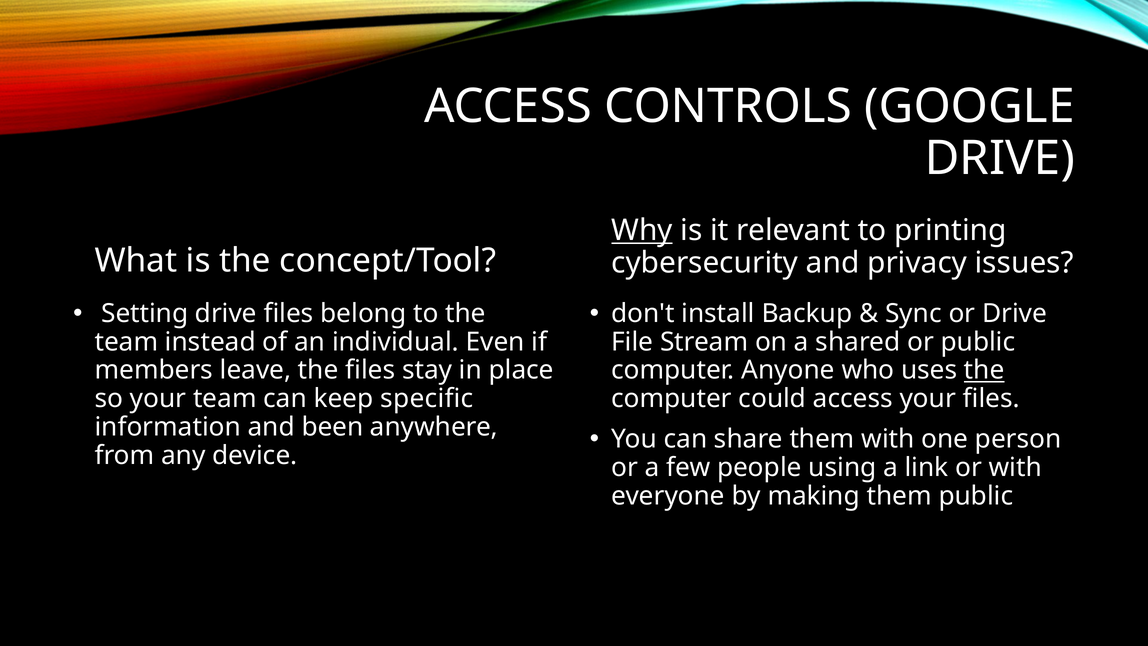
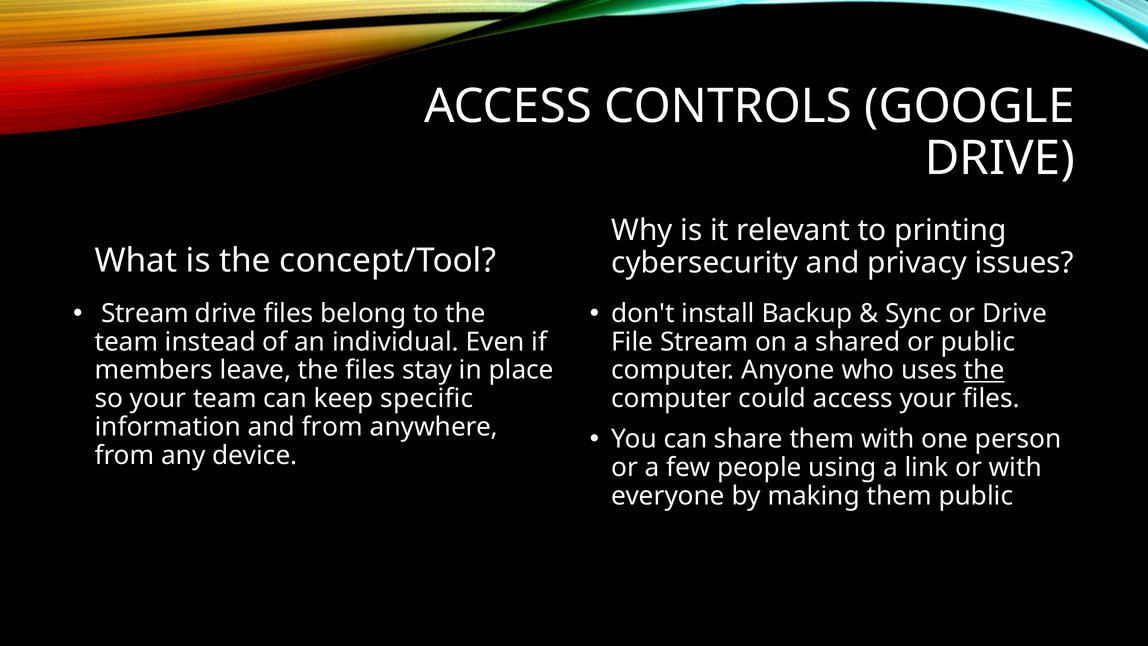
Why underline: present -> none
Setting at (145, 313): Setting -> Stream
and been: been -> from
